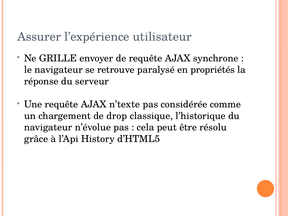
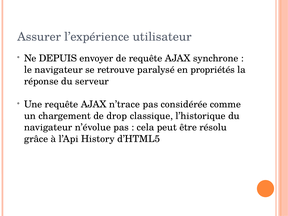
GRILLE: GRILLE -> DEPUIS
n’texte: n’texte -> n’trace
